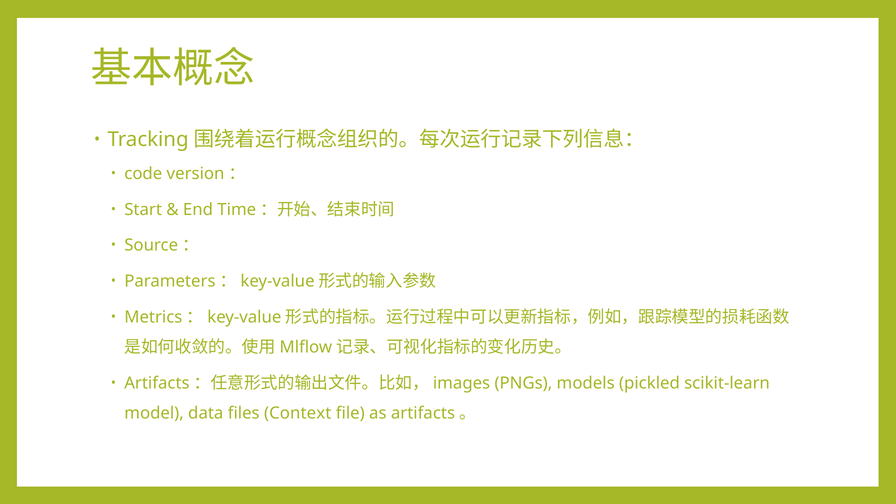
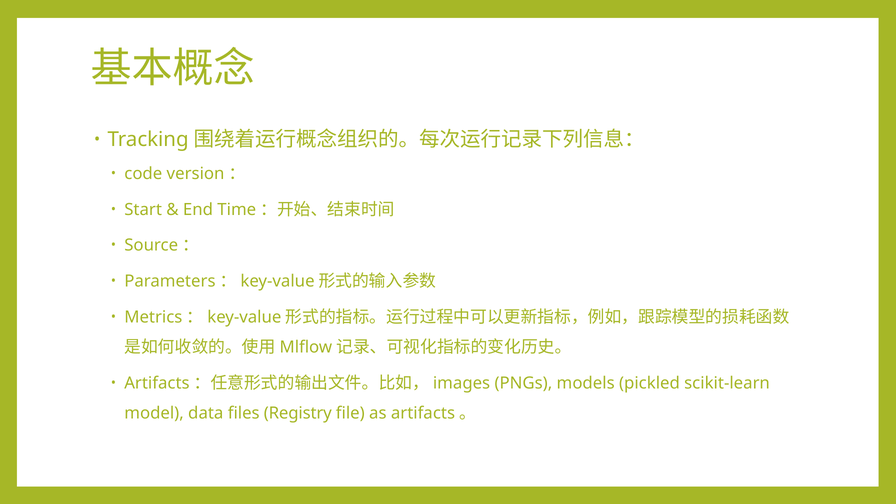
Context: Context -> Registry
